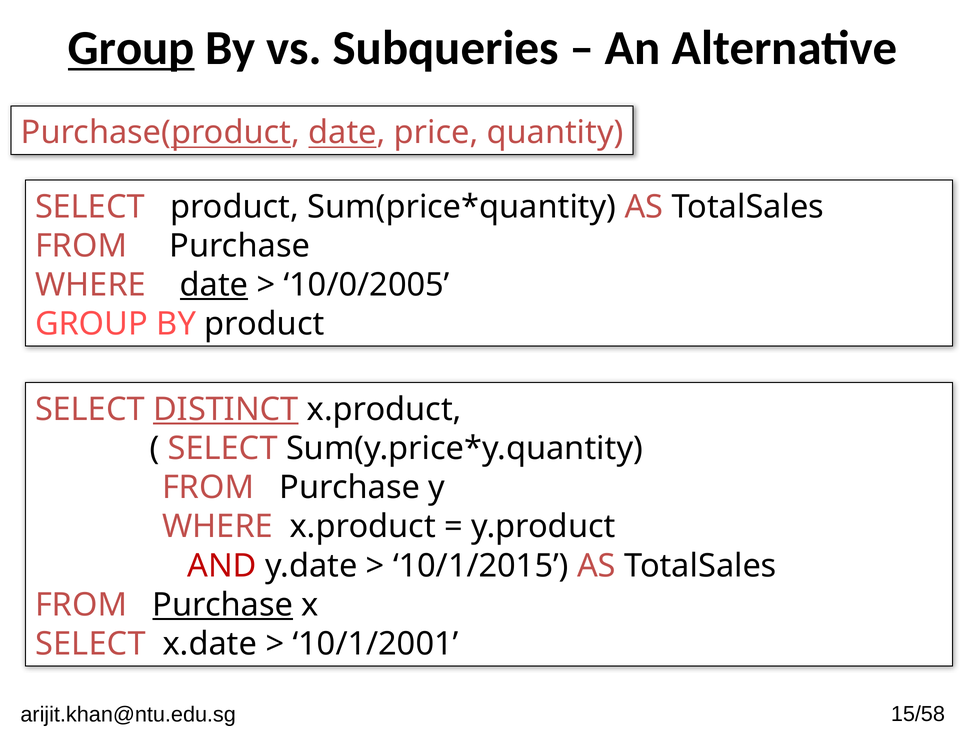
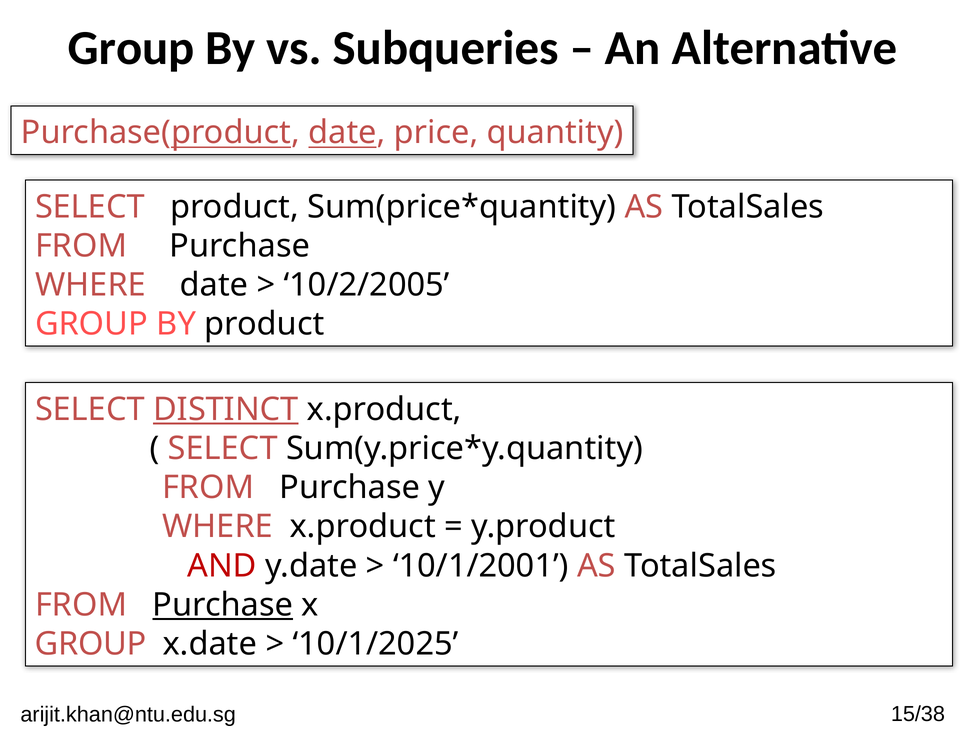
Group at (131, 48) underline: present -> none
date at (214, 285) underline: present -> none
10/0/2005: 10/0/2005 -> 10/2/2005
10/1/2015: 10/1/2015 -> 10/1/2001
SELECT at (90, 644): SELECT -> GROUP
10/1/2001: 10/1/2001 -> 10/1/2025
15/58: 15/58 -> 15/38
